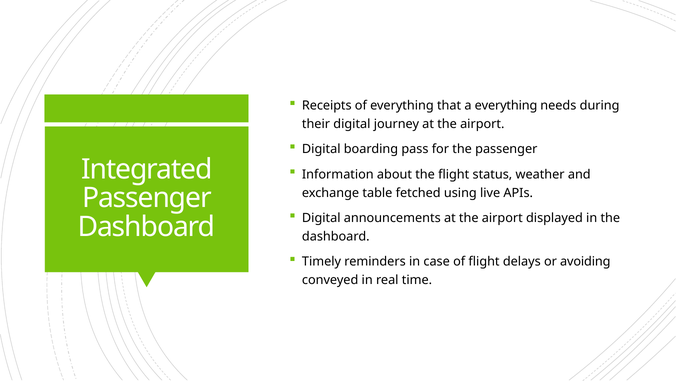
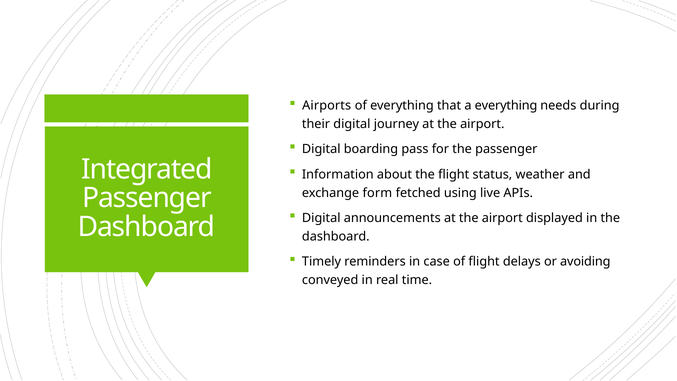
Receipts: Receipts -> Airports
table: table -> form
